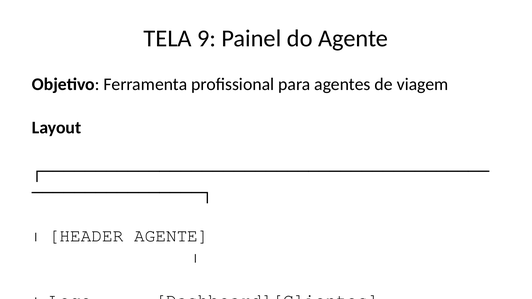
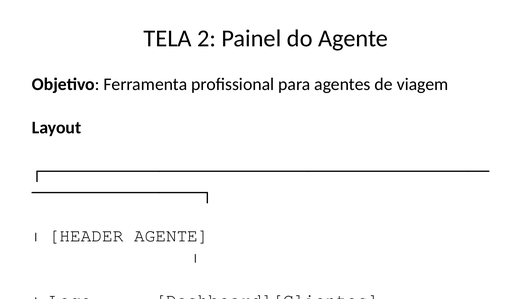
TELA 9: 9 -> 2
